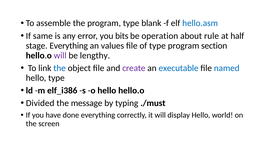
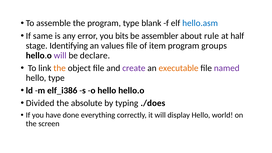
operation: operation -> assembler
stage Everything: Everything -> Identifying
of type: type -> item
section: section -> groups
lengthy: lengthy -> declare
the at (60, 68) colour: blue -> orange
executable colour: blue -> orange
named colour: blue -> purple
message: message -> absolute
./must: ./must -> ./does
